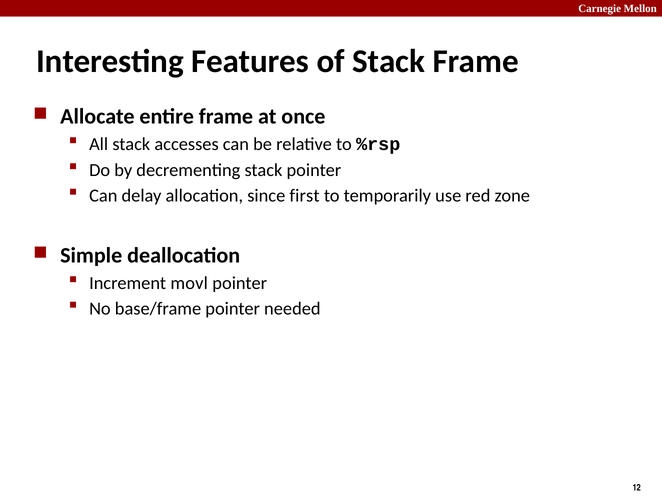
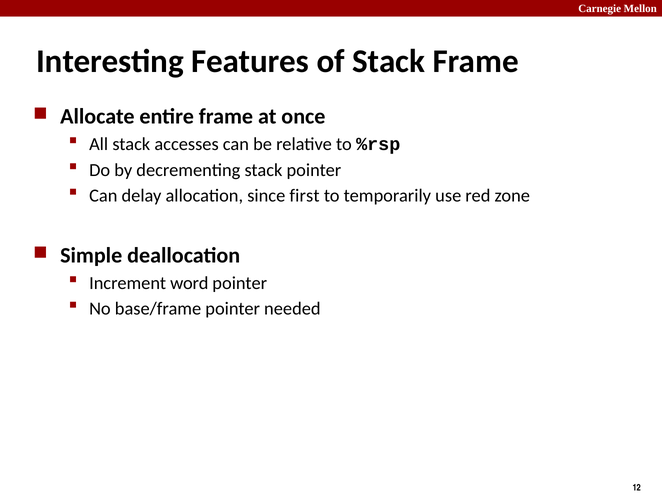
movl: movl -> word
